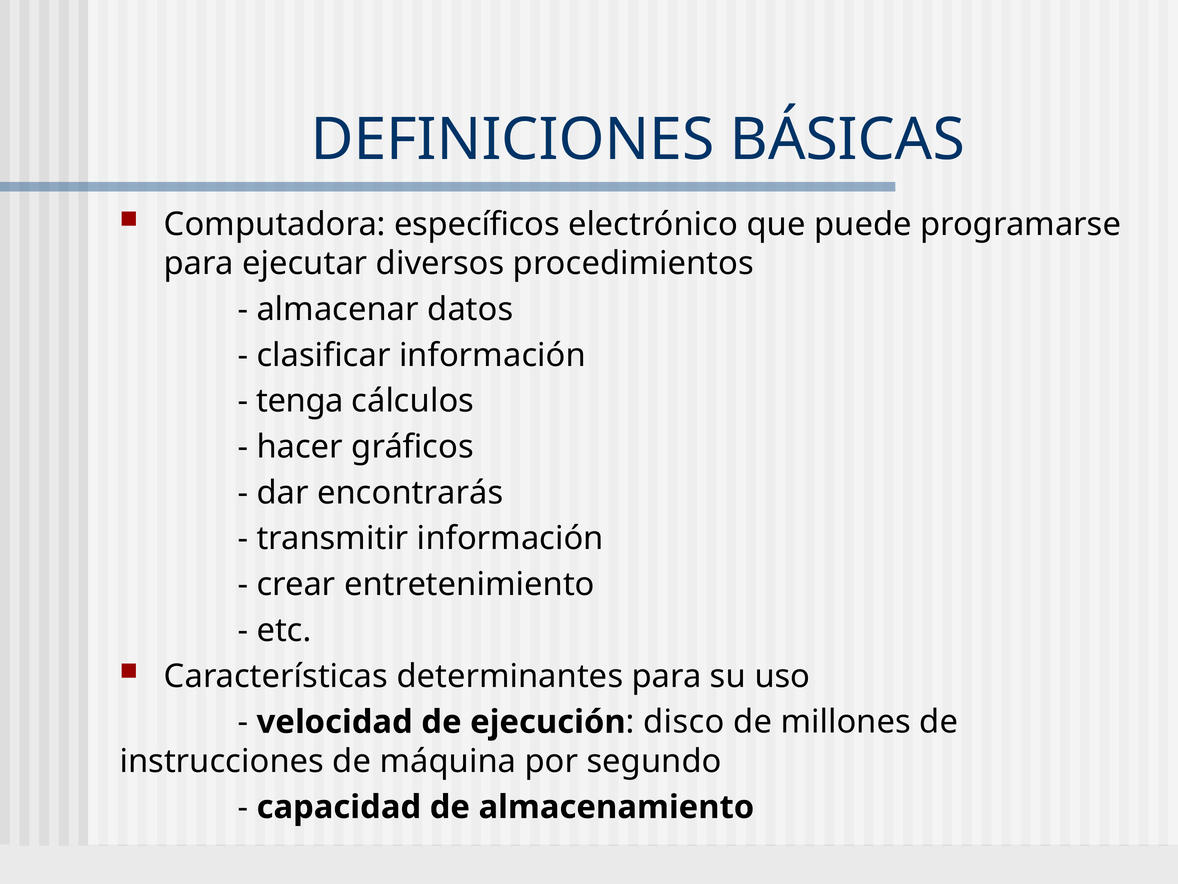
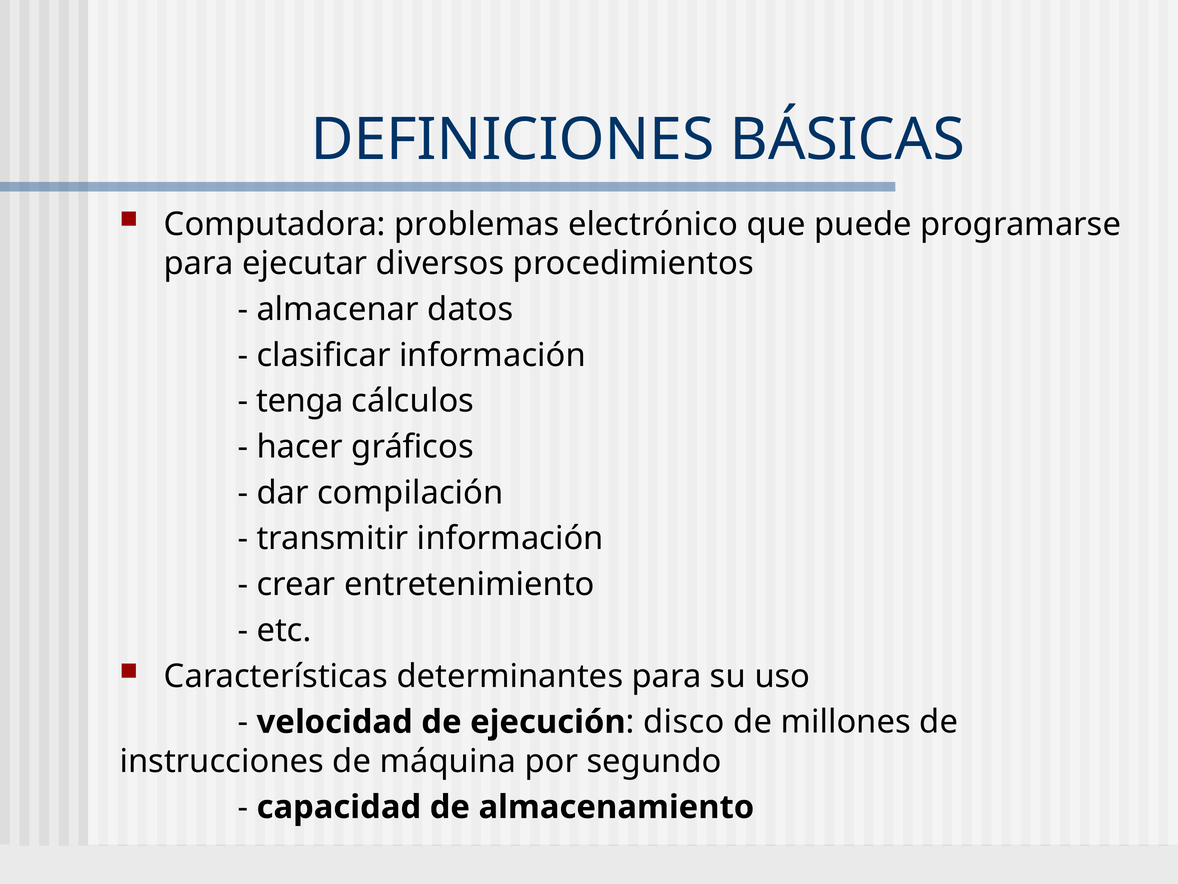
específicos: específicos -> problemas
encontrarás: encontrarás -> compilación
